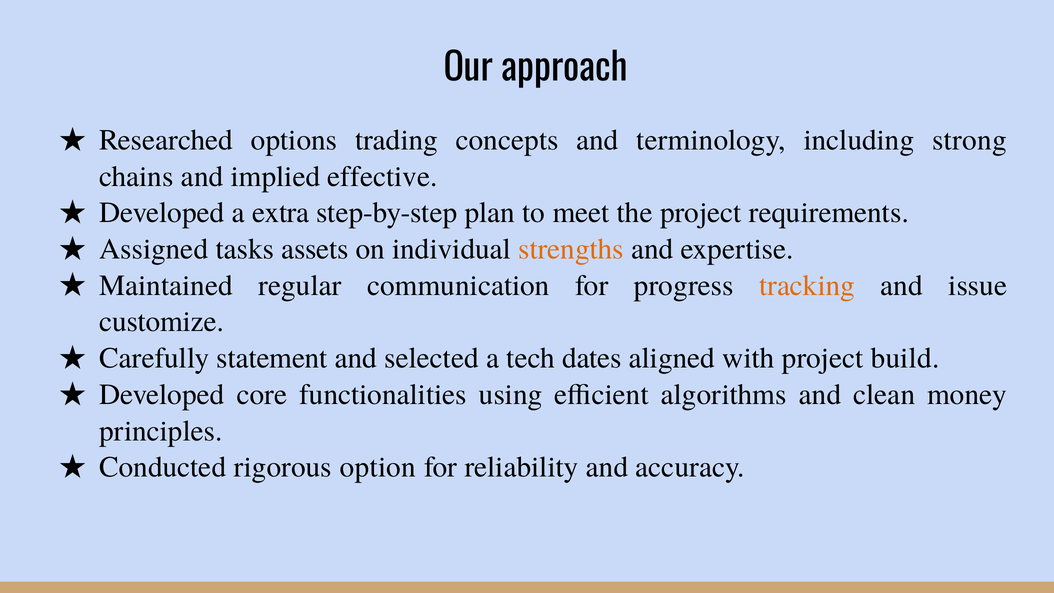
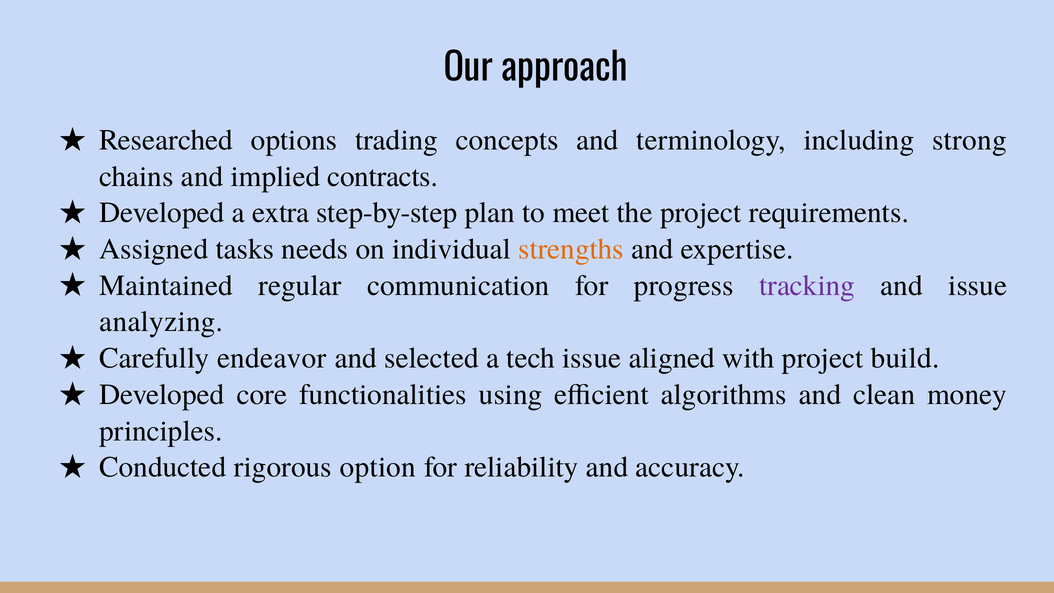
effective: effective -> contracts
assets: assets -> needs
tracking colour: orange -> purple
customize: customize -> analyzing
statement: statement -> endeavor
tech dates: dates -> issue
